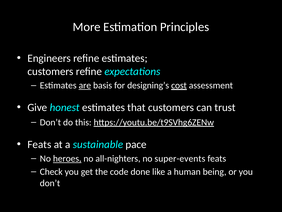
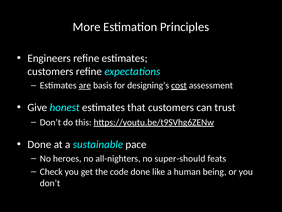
Feats at (39, 144): Feats -> Done
heroes underline: present -> none
super-events: super-events -> super-should
